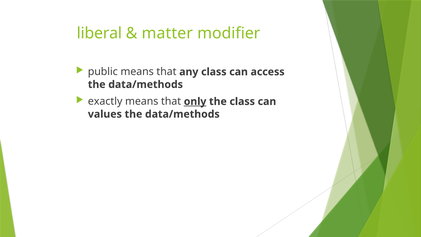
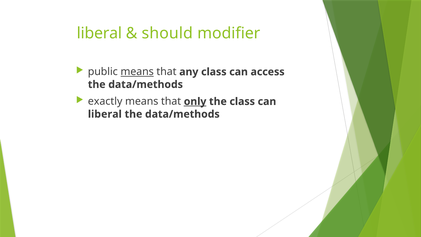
matter: matter -> should
means at (137, 72) underline: none -> present
values at (105, 114): values -> liberal
